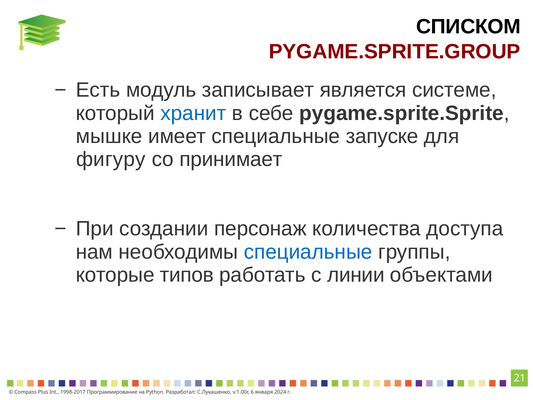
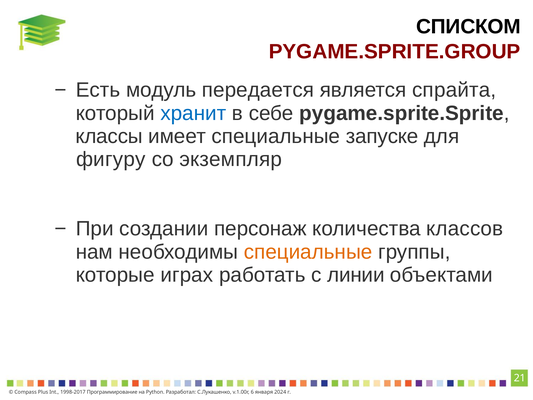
записывает: записывает -> передается
системе: системе -> спрайта
мышке: мышке -> классы
принимает: принимает -> экземпляр
доступа: доступа -> классов
специальные at (308, 252) colour: blue -> orange
типов: типов -> играх
